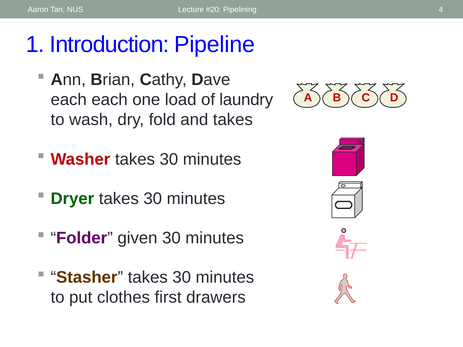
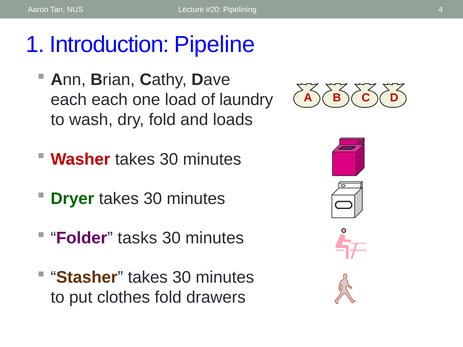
and takes: takes -> loads
given: given -> tasks
clothes first: first -> fold
